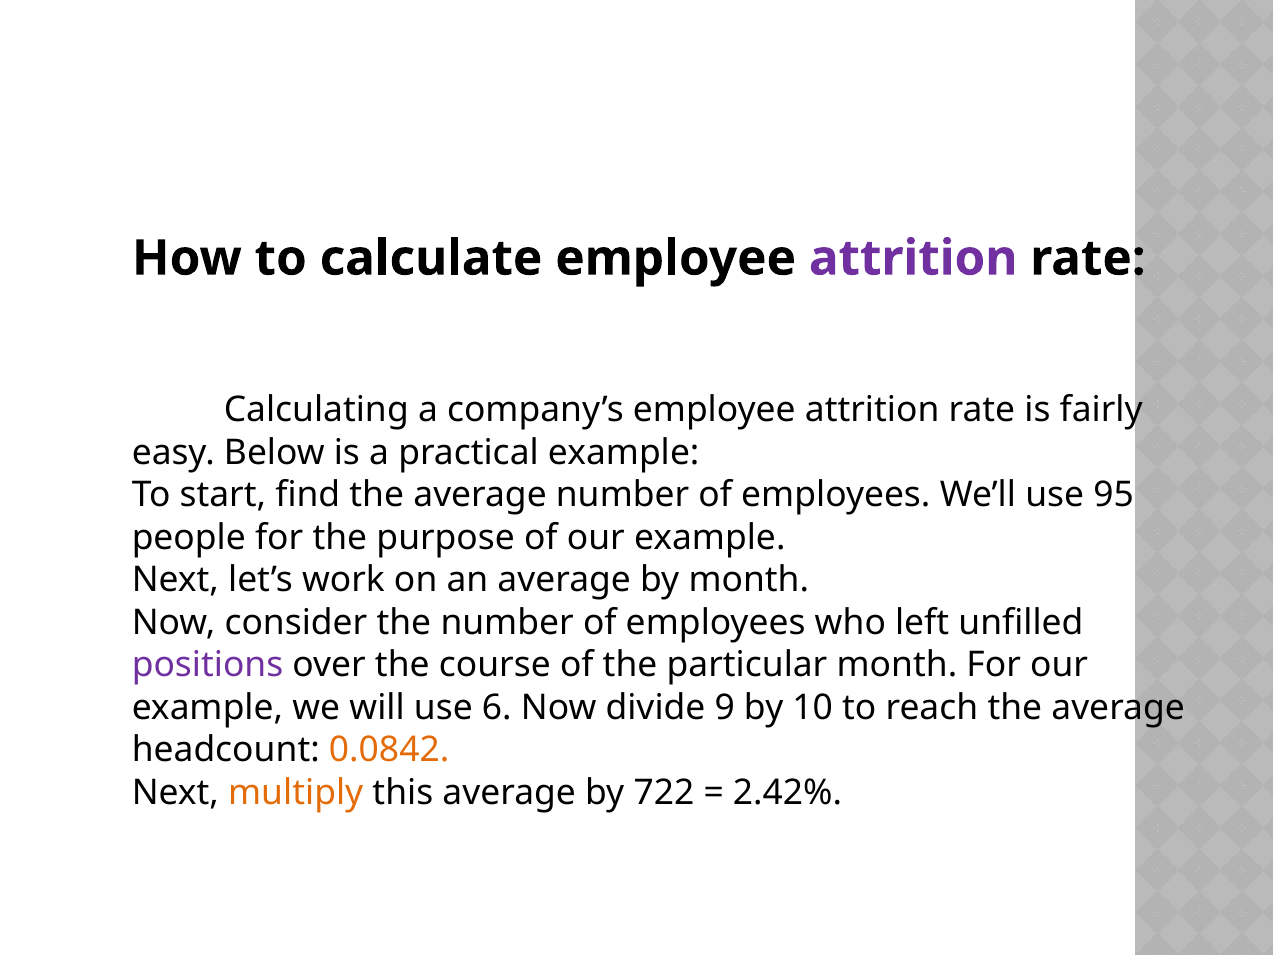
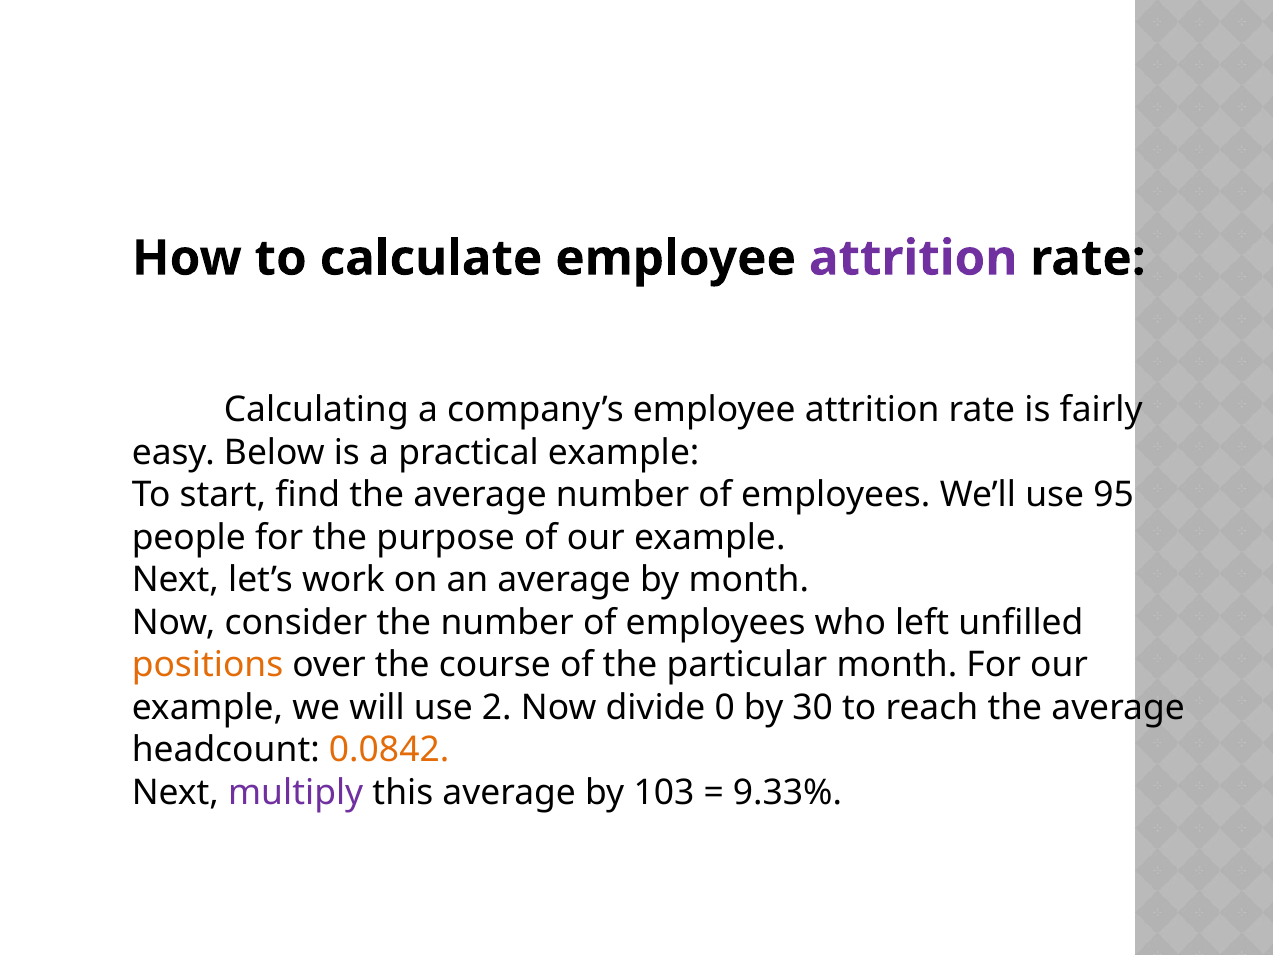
positions colour: purple -> orange
6: 6 -> 2
9: 9 -> 0
10: 10 -> 30
multiply colour: orange -> purple
722: 722 -> 103
2.42%: 2.42% -> 9.33%
